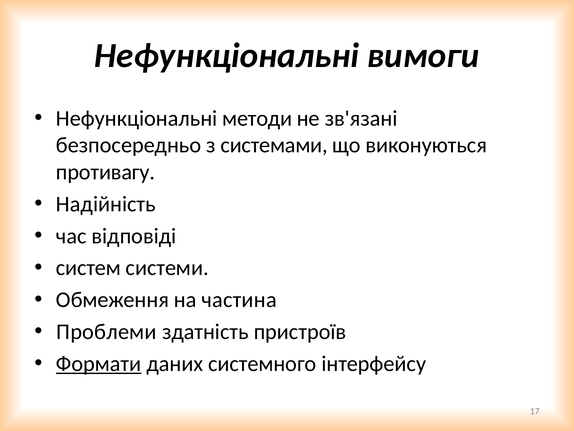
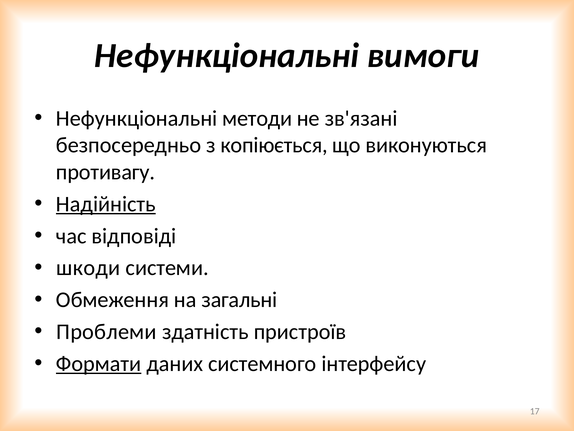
системами: системами -> копіюється
Надійність underline: none -> present
систем: систем -> шкоди
частина: частина -> загальні
